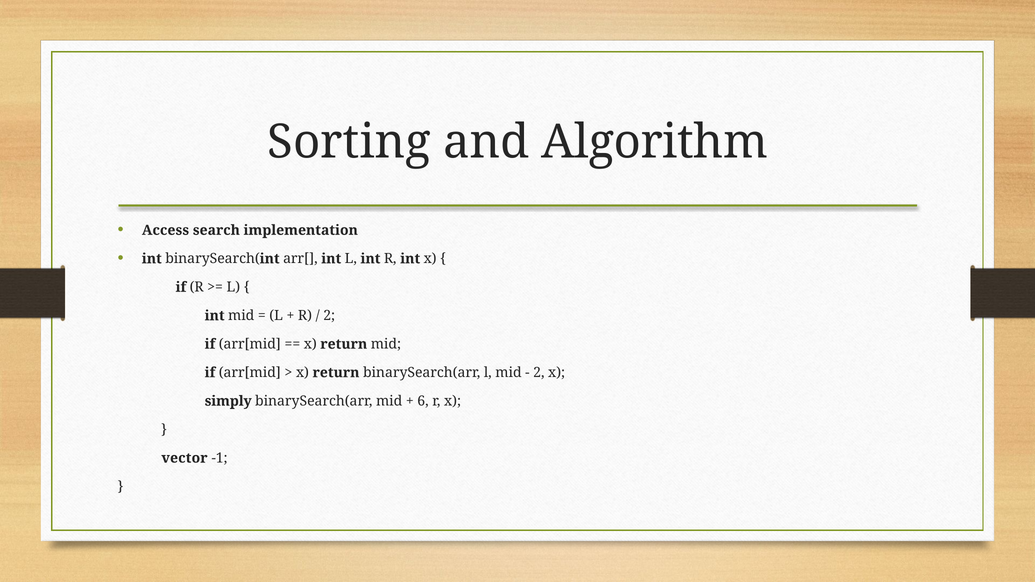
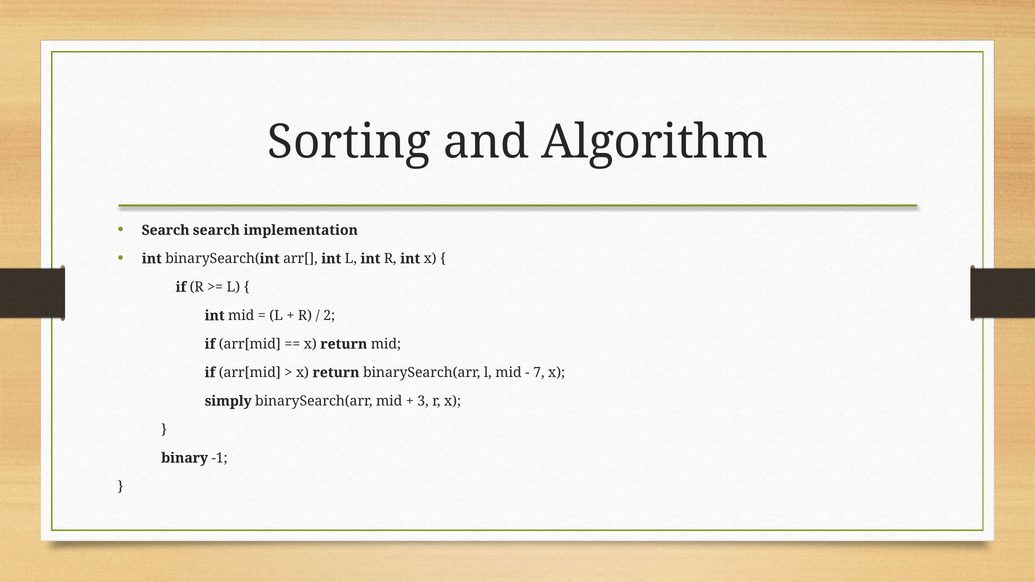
Access at (165, 230): Access -> Search
2 at (539, 373): 2 -> 7
6: 6 -> 3
vector: vector -> binary
